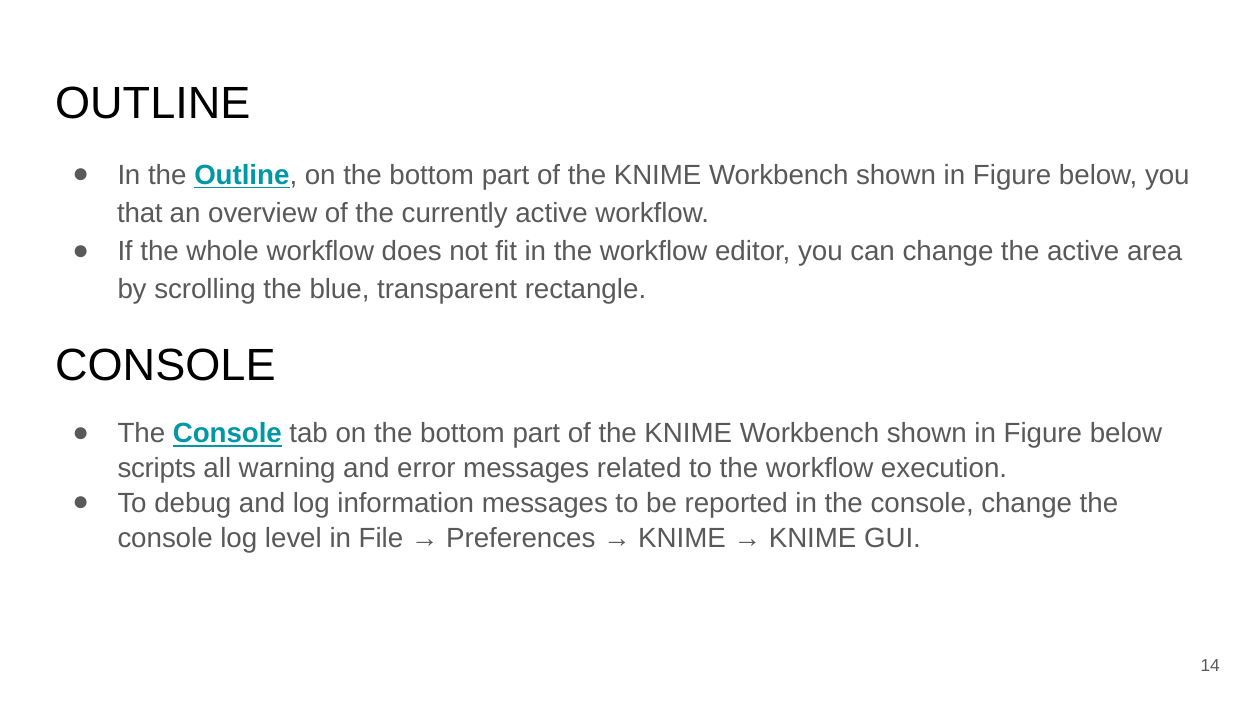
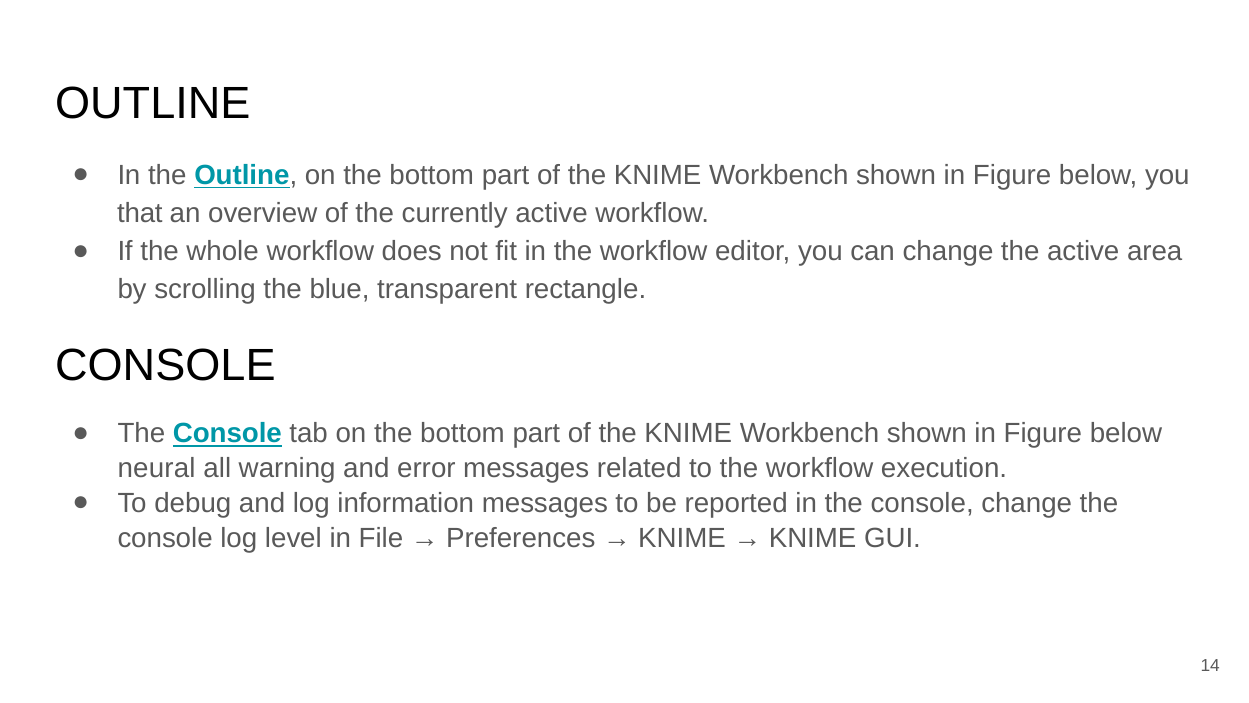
scripts: scripts -> neural
